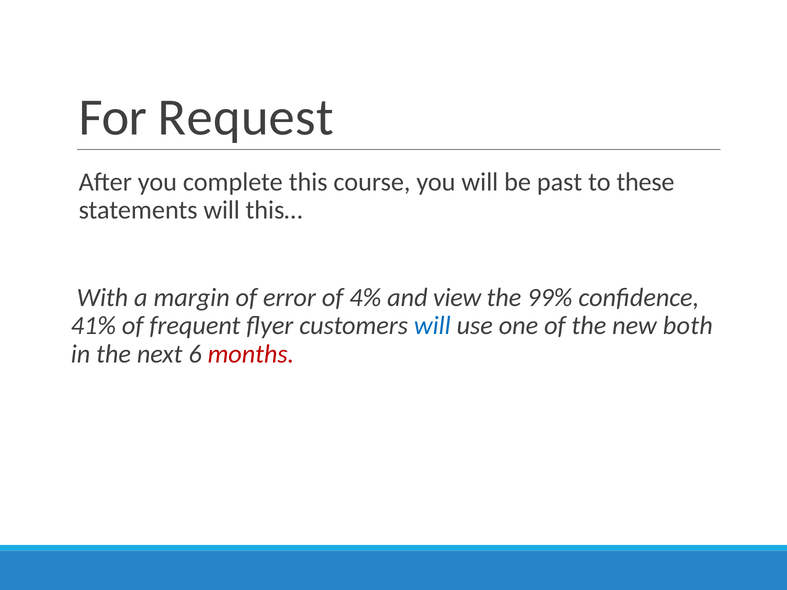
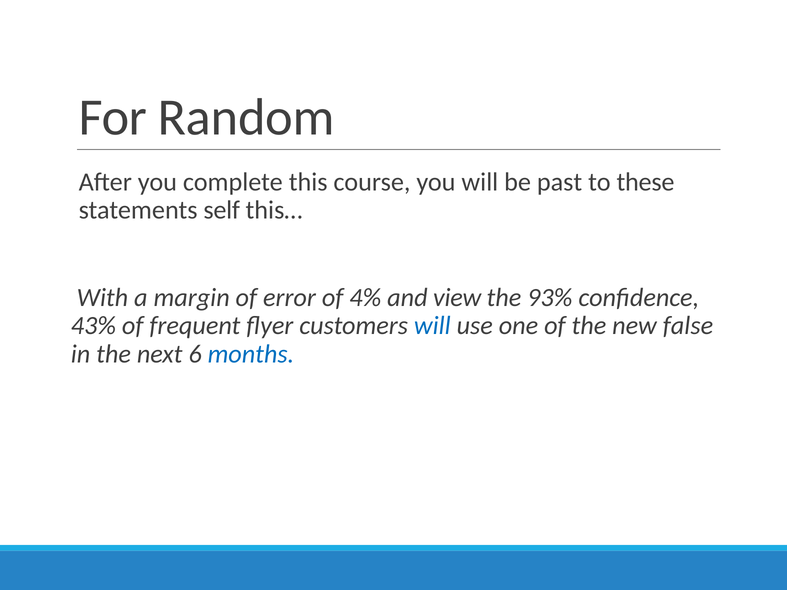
Request: Request -> Random
statements will: will -> self
99%: 99% -> 93%
41%: 41% -> 43%
both: both -> false
months colour: red -> blue
